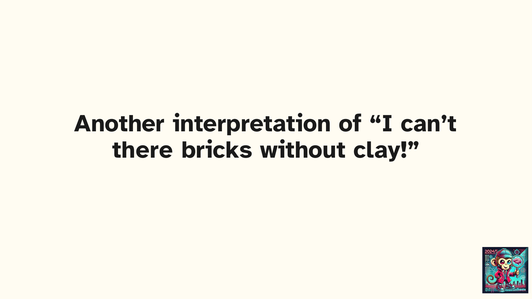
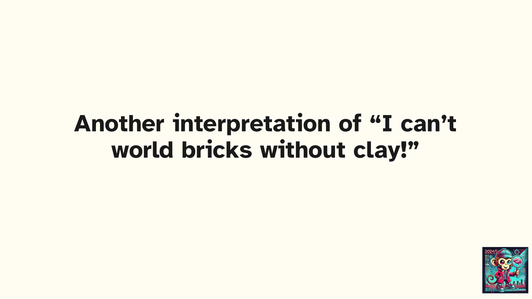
there: there -> world
